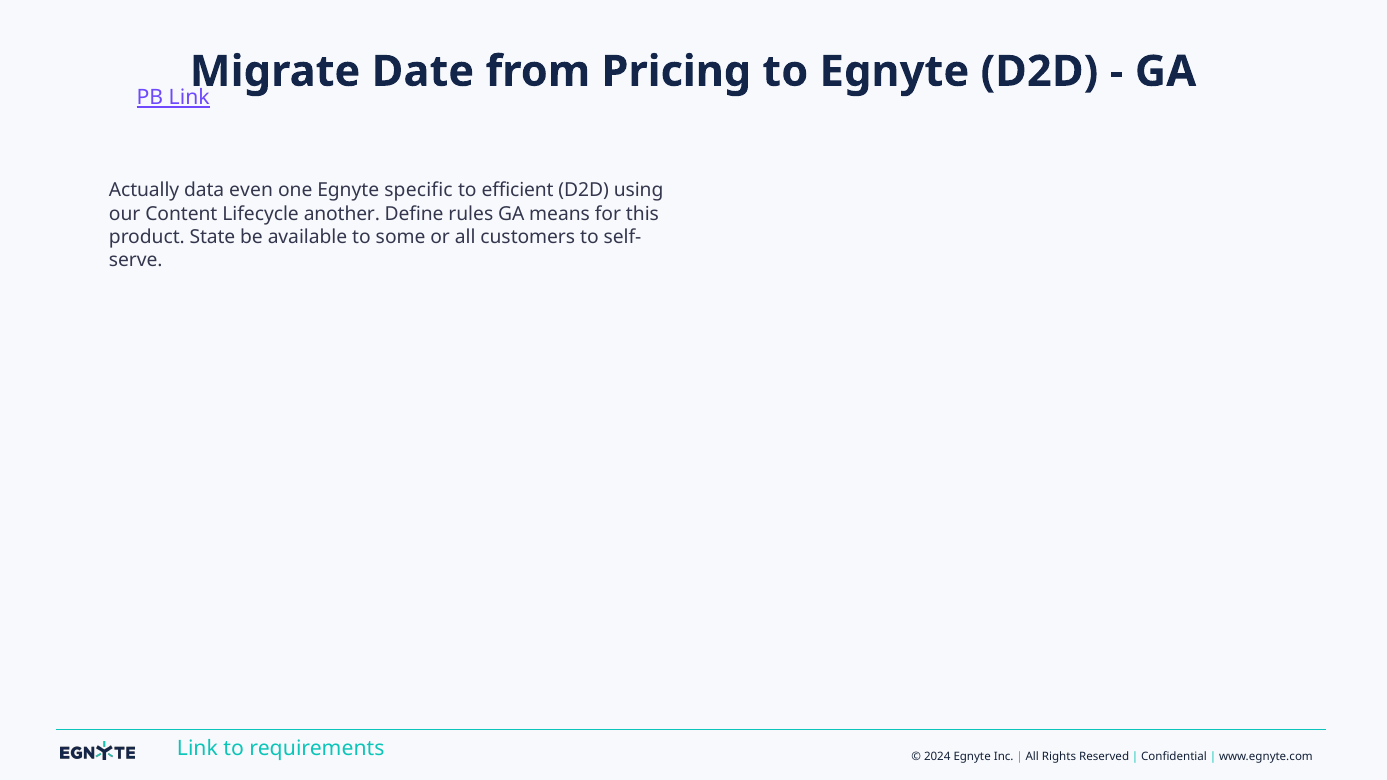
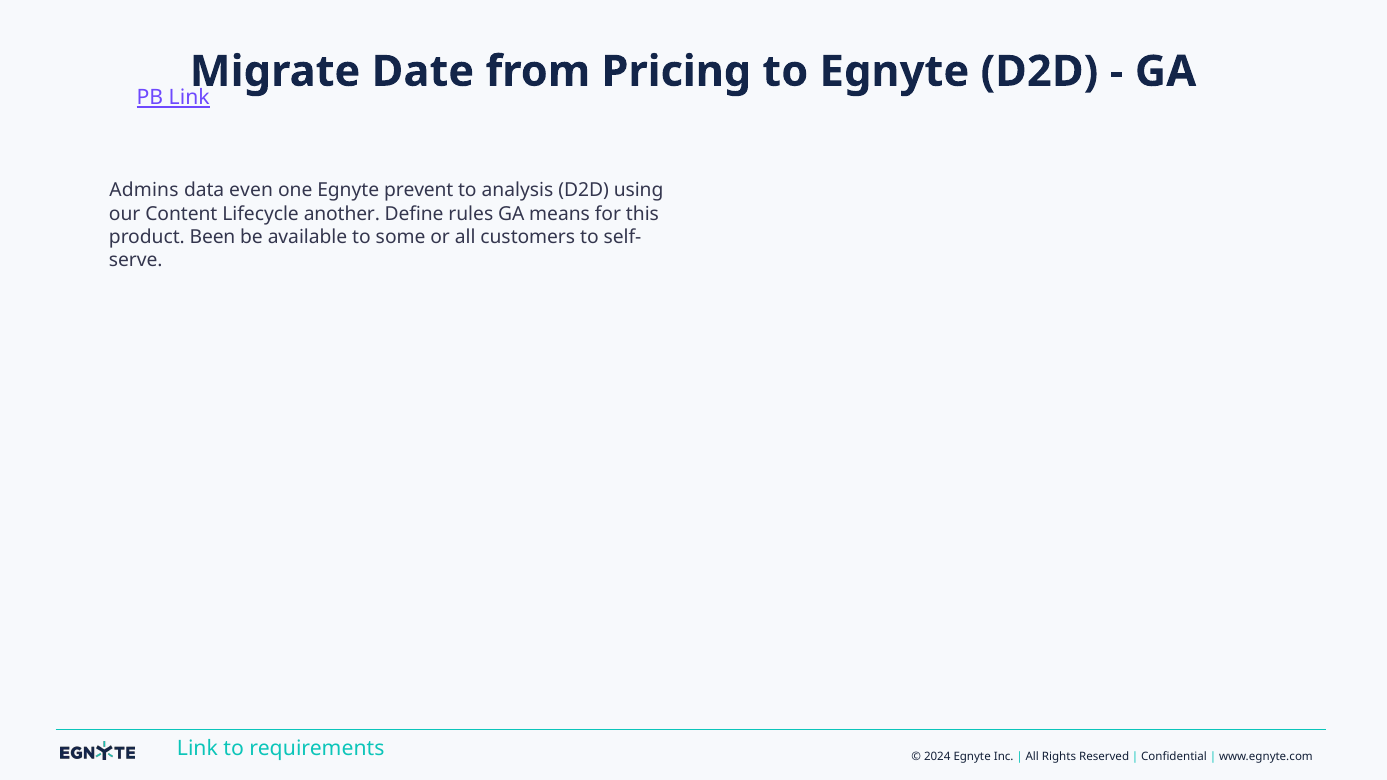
Actually: Actually -> Admins
specific: specific -> prevent
efficient: efficient -> analysis
State: State -> Been
